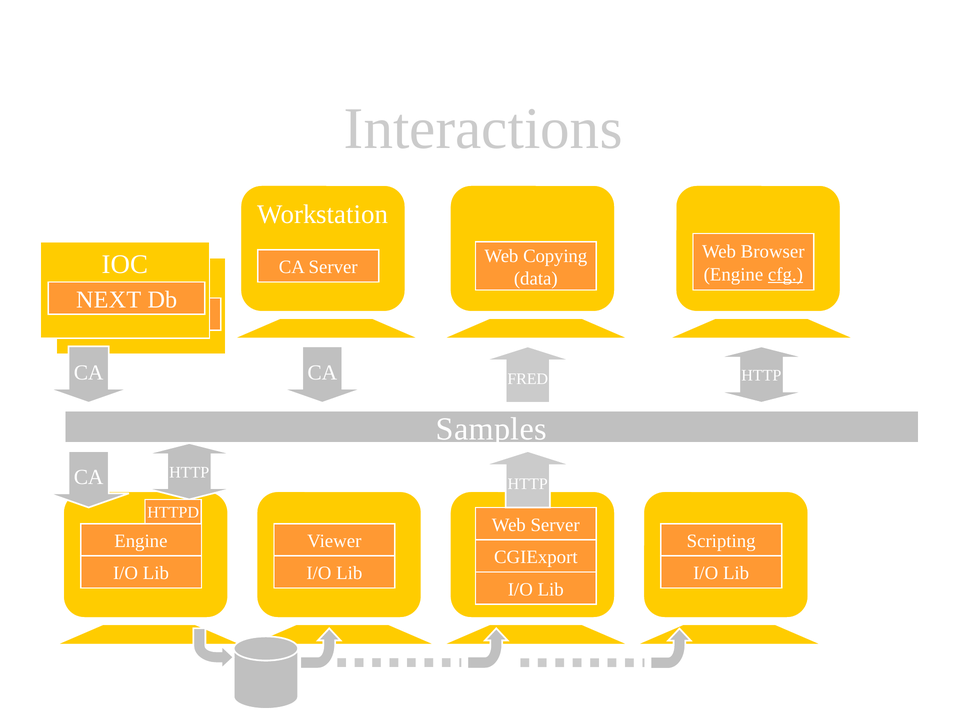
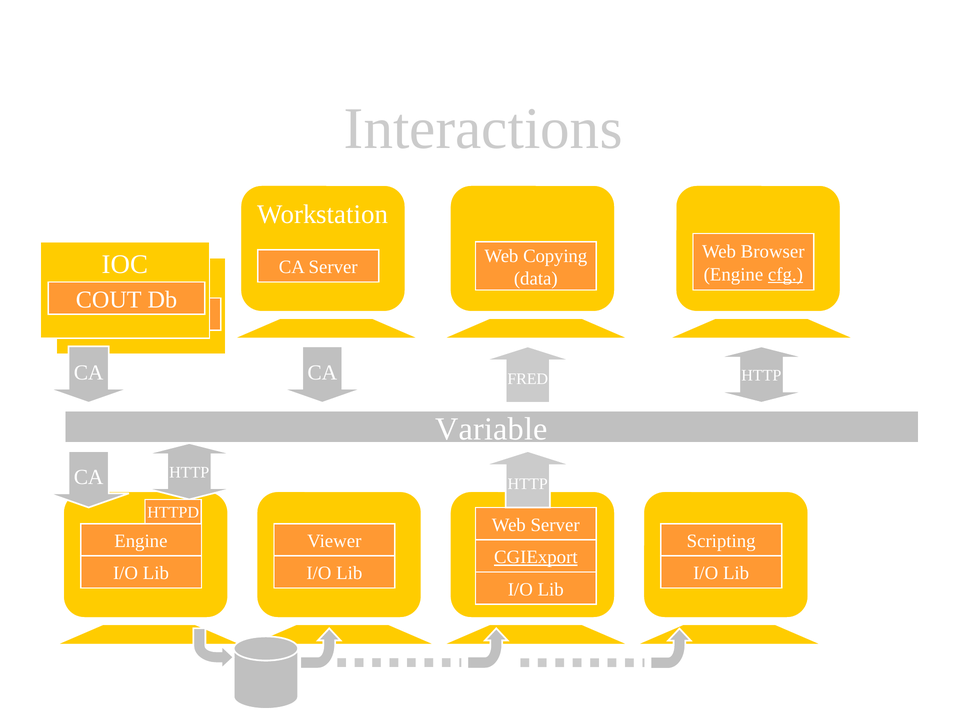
NEXT: NEXT -> COUT
Samples: Samples -> Variable
CGIExport underline: none -> present
